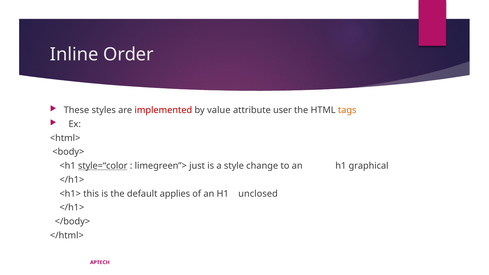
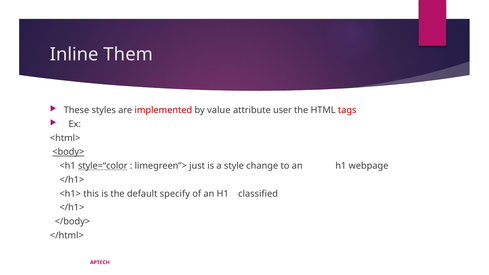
Order: Order -> Them
tags colour: orange -> red
<body> underline: none -> present
graphical: graphical -> webpage
applies: applies -> specify
unclosed: unclosed -> classified
